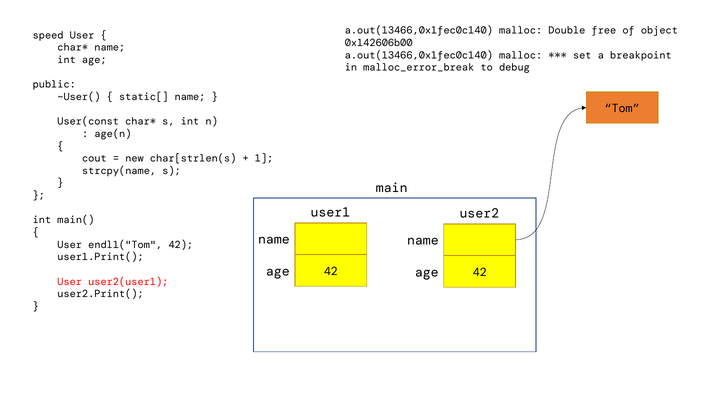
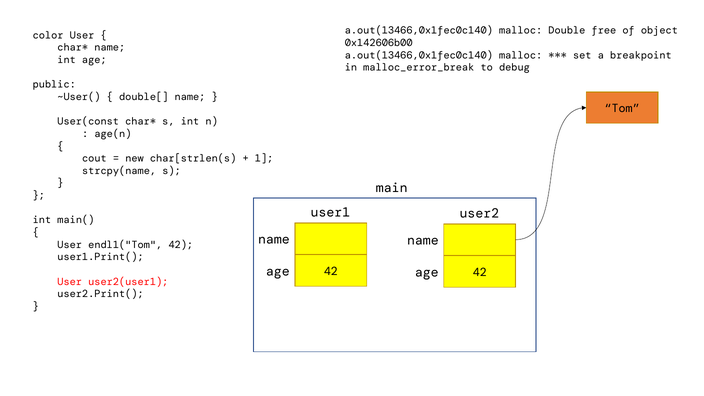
speed: speed -> color
static[: static[ -> double[
